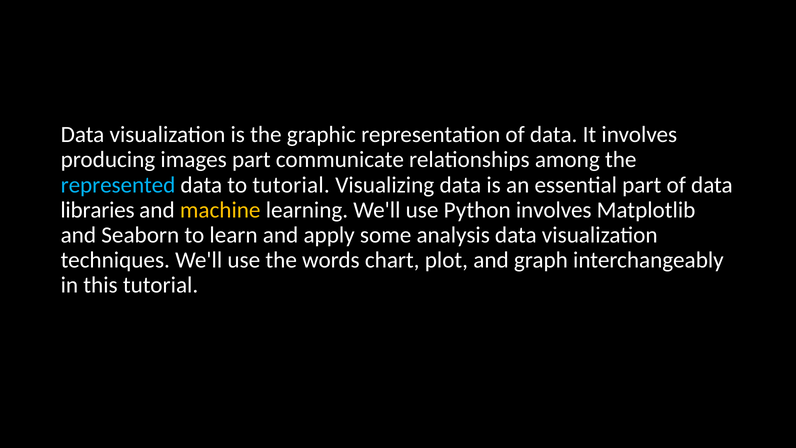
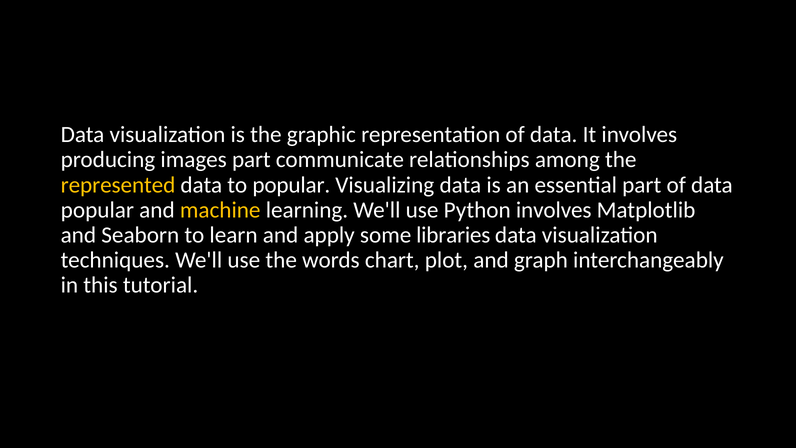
represented colour: light blue -> yellow
to tutorial: tutorial -> popular
libraries at (98, 210): libraries -> popular
analysis: analysis -> libraries
